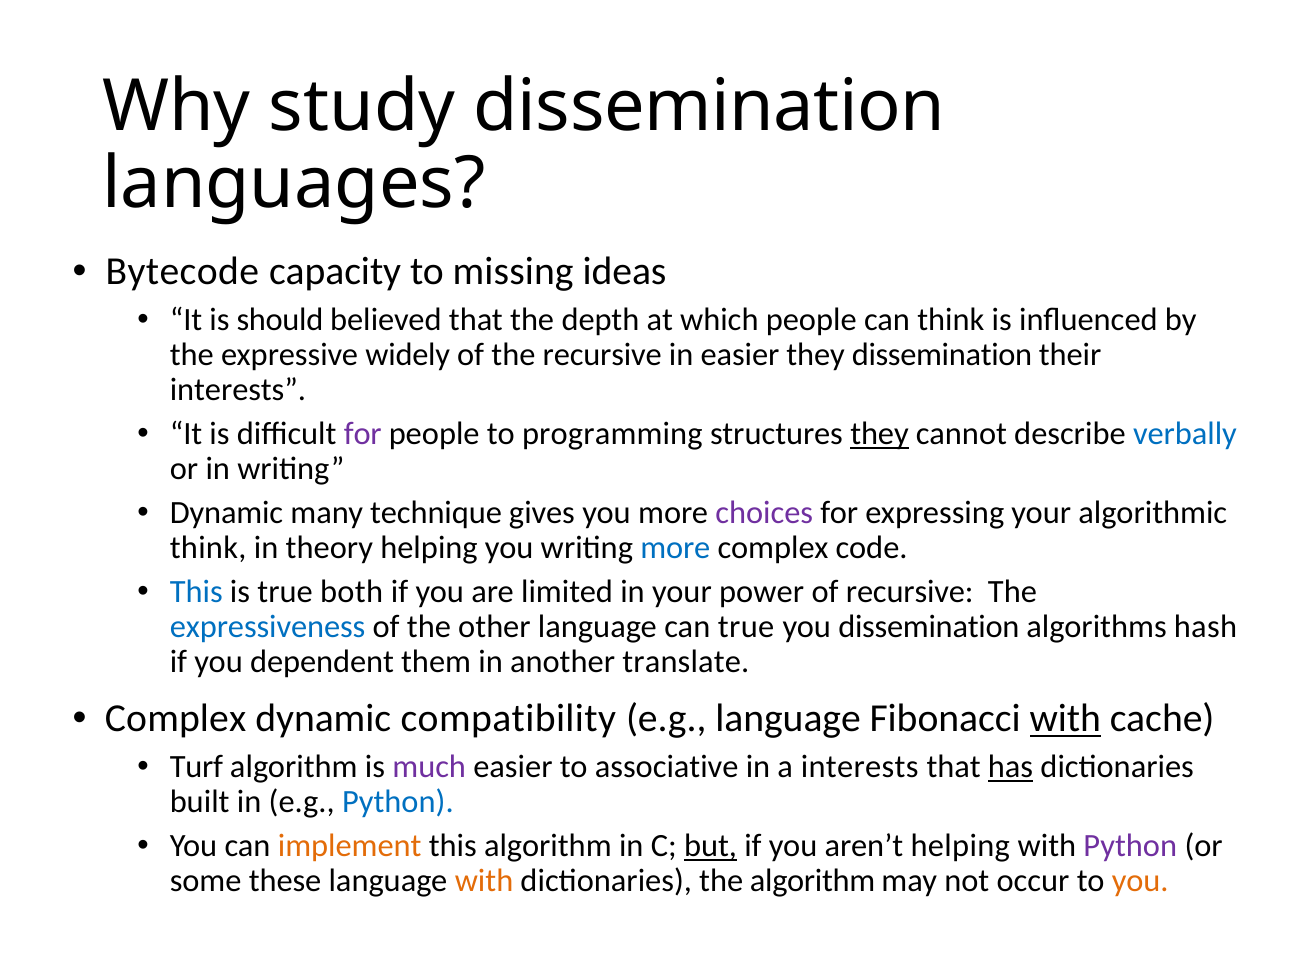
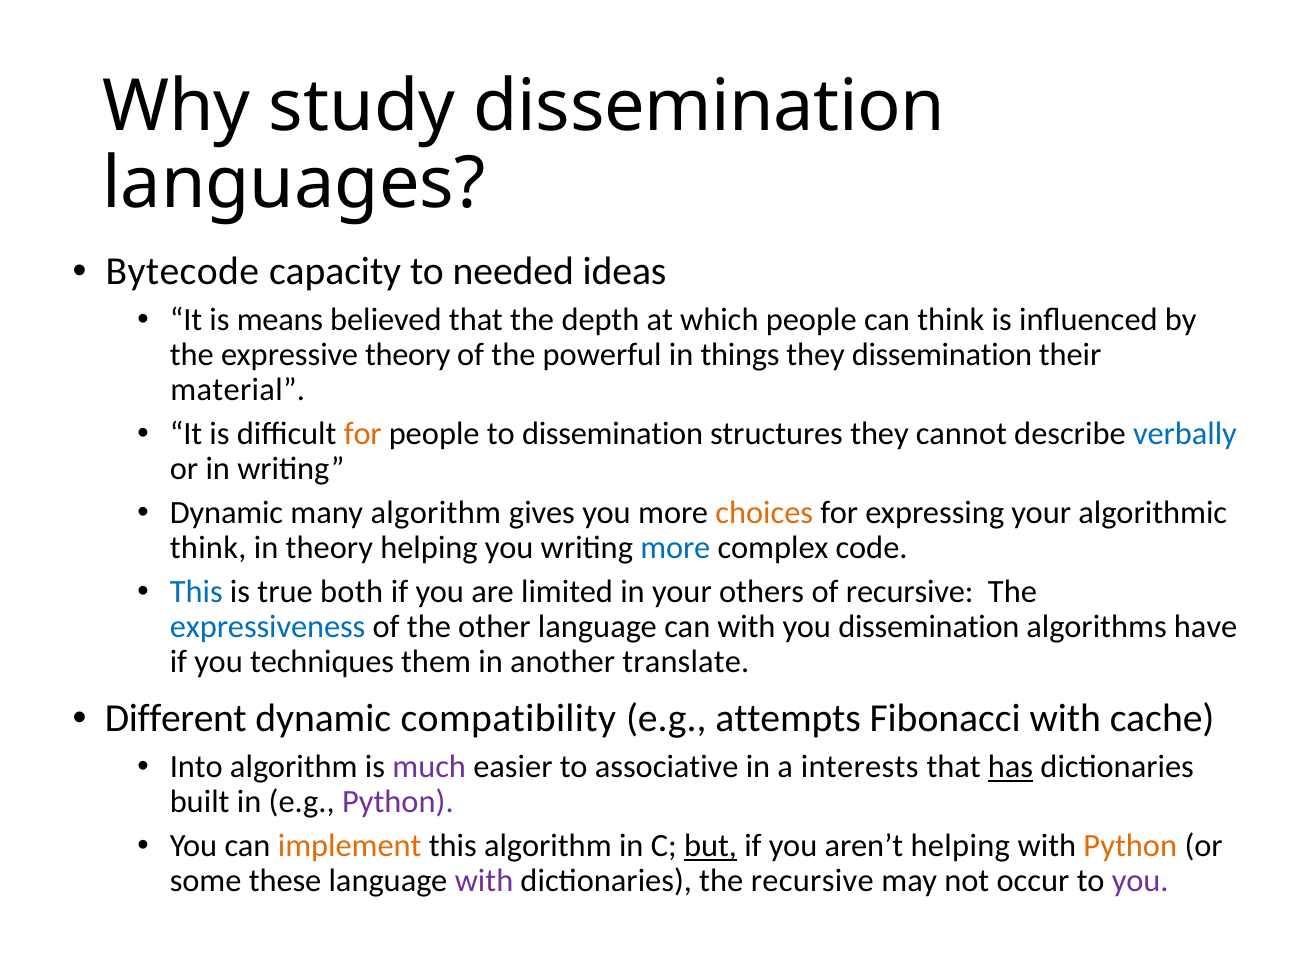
missing: missing -> needed
should: should -> means
expressive widely: widely -> theory
the recursive: recursive -> powerful
in easier: easier -> things
interests at (238, 390): interests -> material
for at (363, 434) colour: purple -> orange
to programming: programming -> dissemination
they at (879, 434) underline: present -> none
many technique: technique -> algorithm
choices colour: purple -> orange
power: power -> others
can true: true -> with
hash: hash -> have
dependent: dependent -> techniques
Complex at (176, 719): Complex -> Different
e.g language: language -> attempts
with at (1065, 719) underline: present -> none
Turf: Turf -> Into
Python at (398, 802) colour: blue -> purple
Python at (1130, 846) colour: purple -> orange
with at (484, 881) colour: orange -> purple
the algorithm: algorithm -> recursive
you at (1140, 881) colour: orange -> purple
